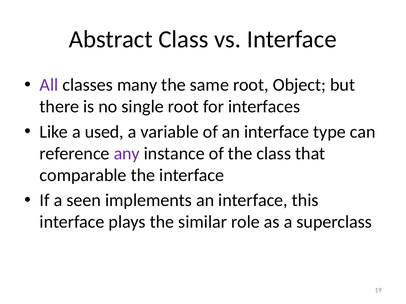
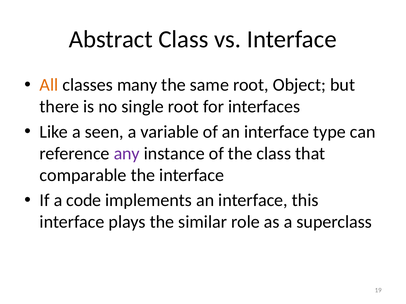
All colour: purple -> orange
used: used -> seen
seen: seen -> code
